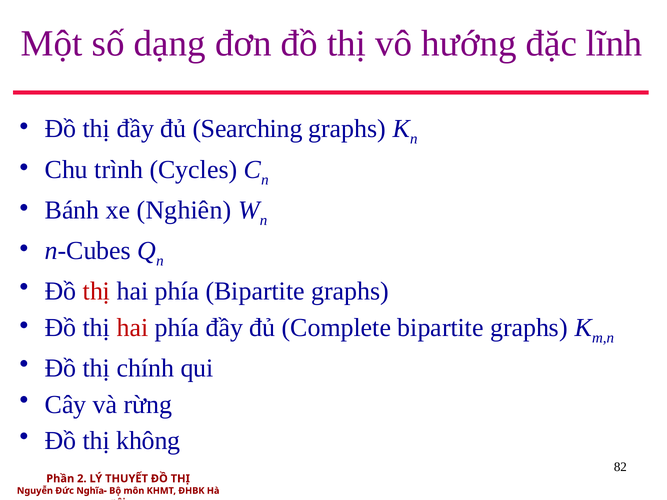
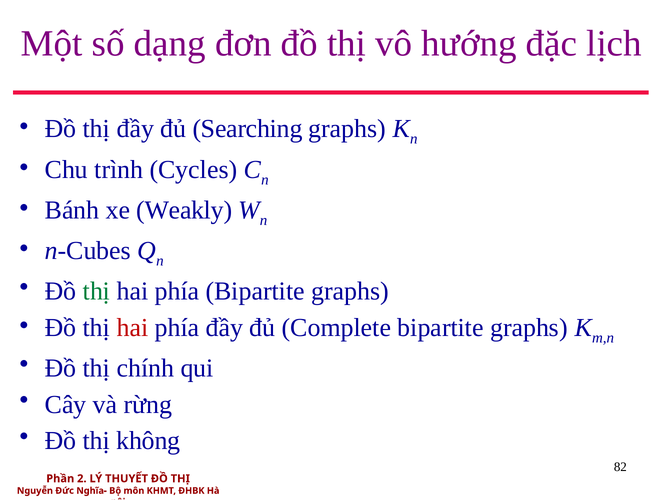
lĩnh: lĩnh -> lịch
Nghiên: Nghiên -> Weakly
thị at (97, 291) colour: red -> green
